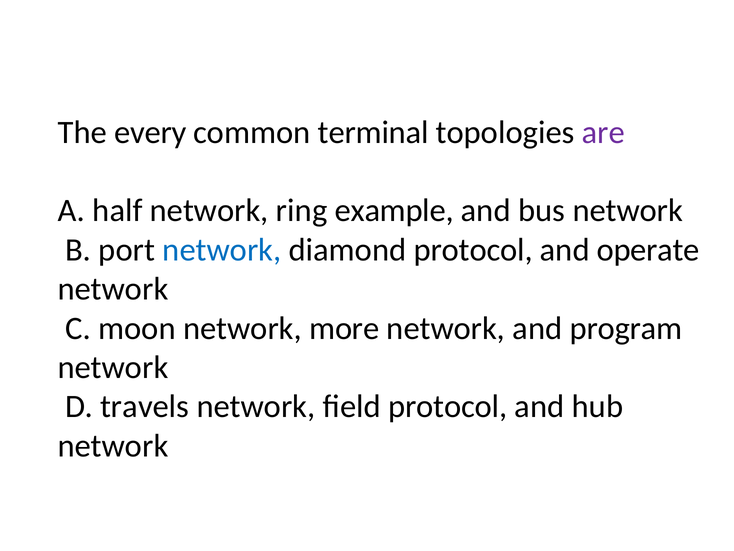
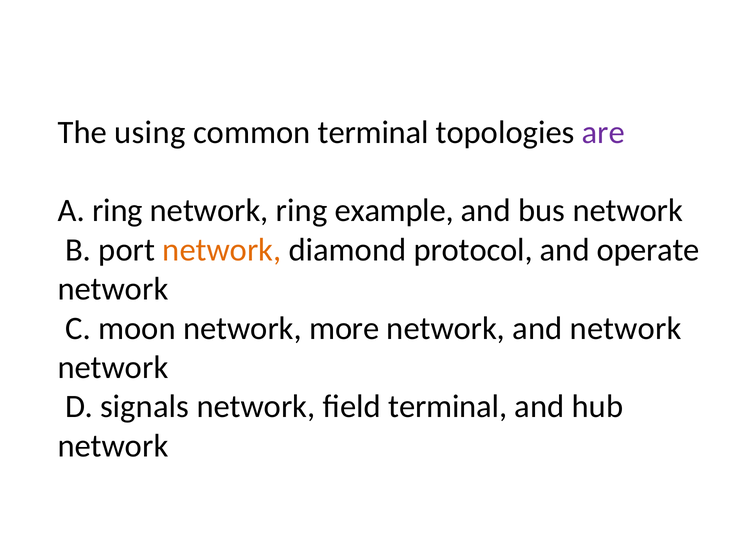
every: every -> using
A half: half -> ring
network at (222, 250) colour: blue -> orange
and program: program -> network
travels: travels -> signals
field protocol: protocol -> terminal
